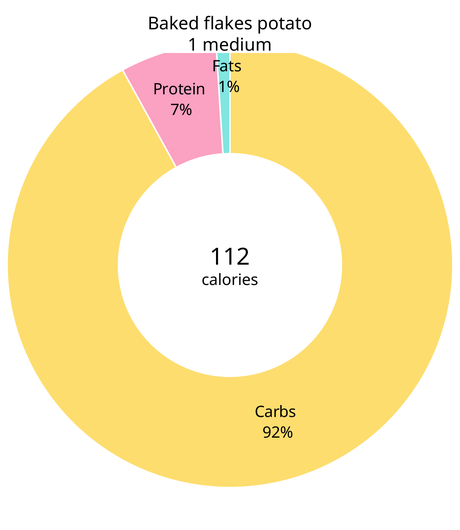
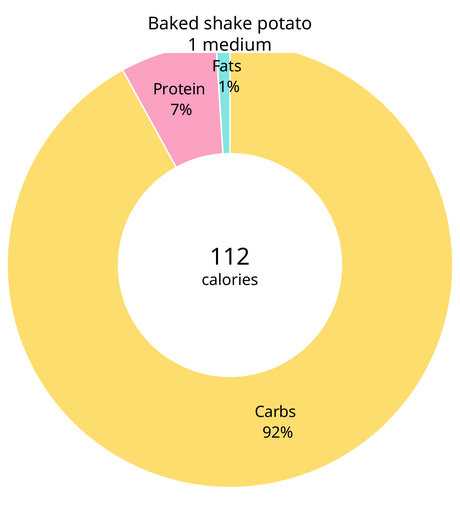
flakes: flakes -> shake
